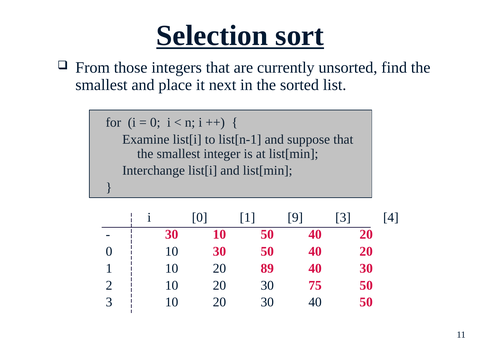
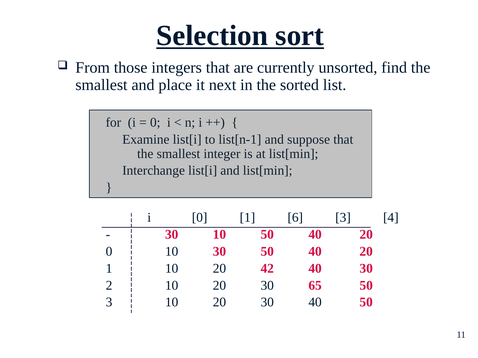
9: 9 -> 6
89: 89 -> 42
75: 75 -> 65
